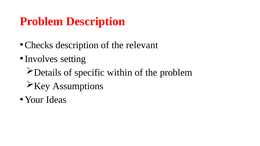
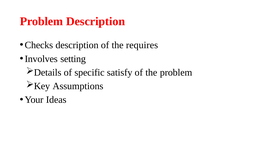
relevant: relevant -> requires
within: within -> satisfy
